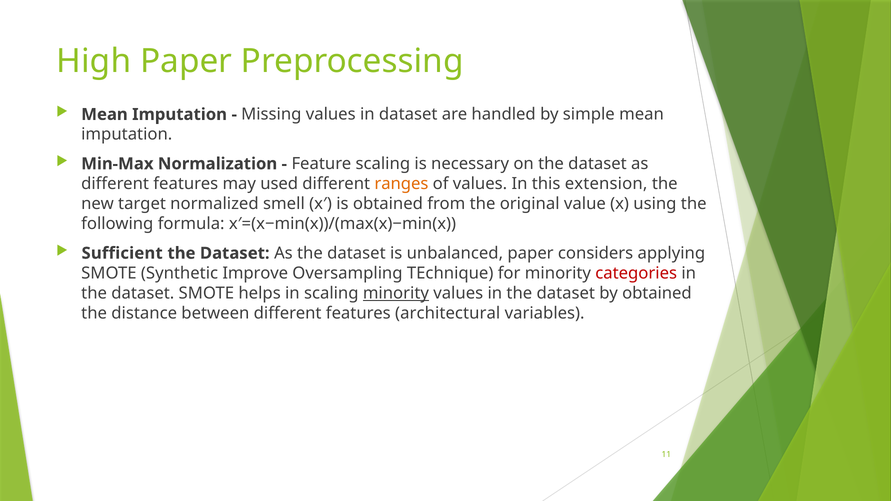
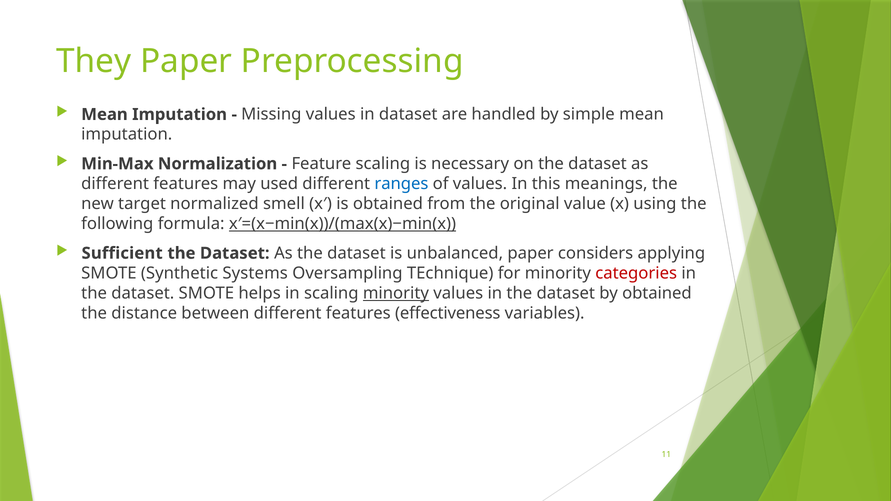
High: High -> They
ranges colour: orange -> blue
extension: extension -> meanings
x′=(x−min(x))/(max(x)−min(x underline: none -> present
Improve: Improve -> Systems
architectural: architectural -> effectiveness
